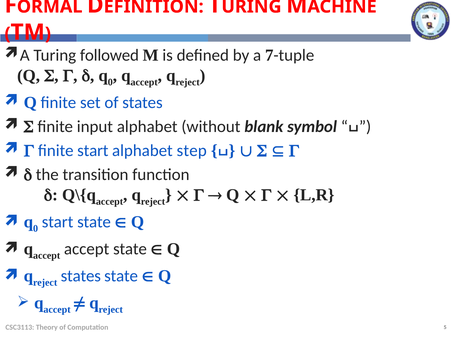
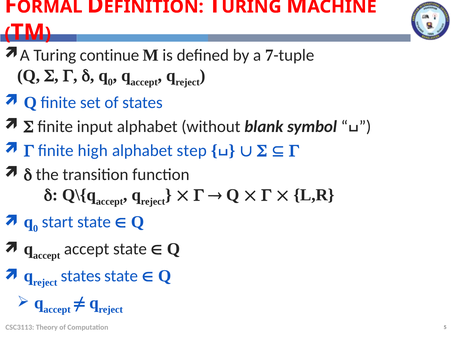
followed: followed -> continue
finite start: start -> high
